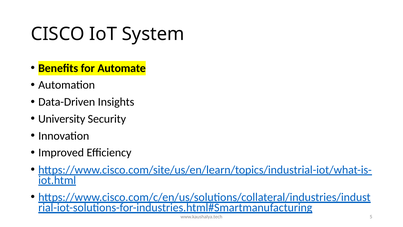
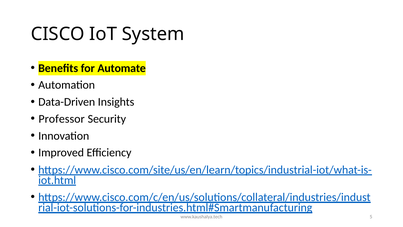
University: University -> Professor
